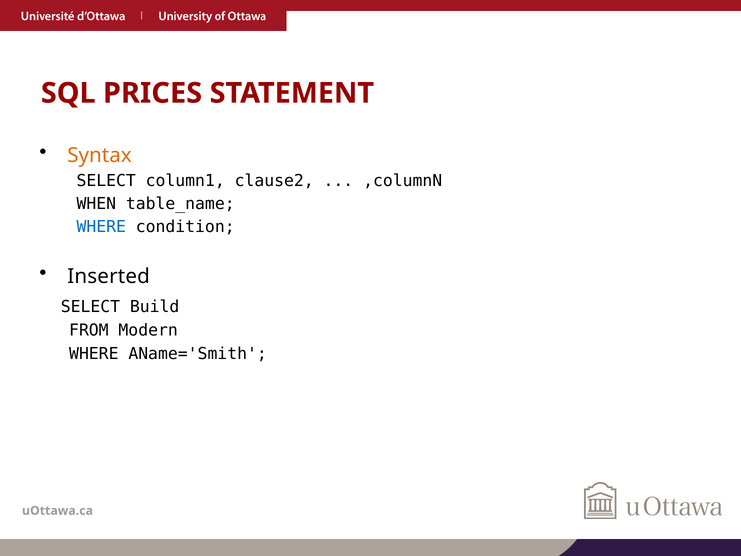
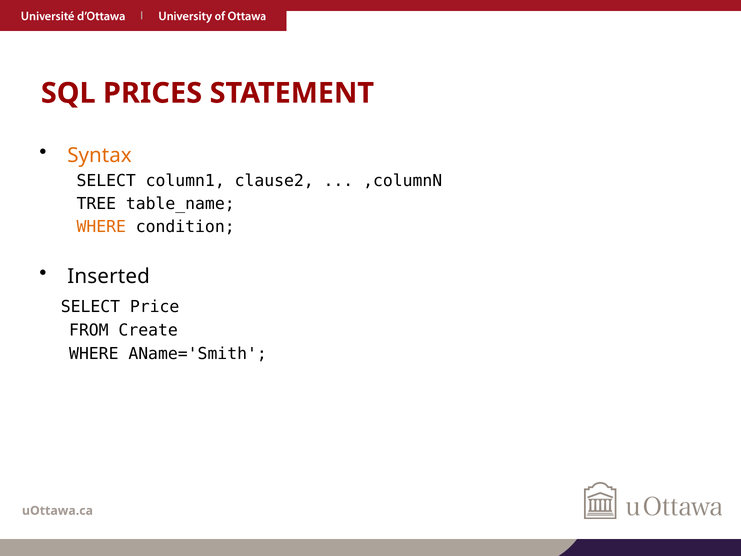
WHEN: WHEN -> TREE
WHERE at (101, 227) colour: blue -> orange
Build: Build -> Price
Modern: Modern -> Create
